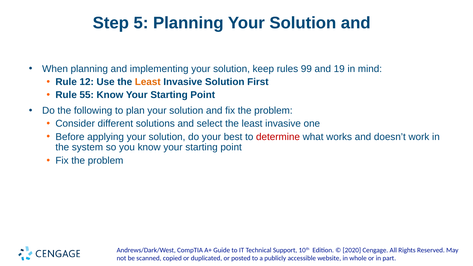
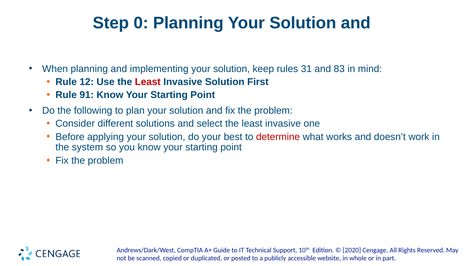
5: 5 -> 0
99: 99 -> 31
19: 19 -> 83
Least at (148, 82) colour: orange -> red
55: 55 -> 91
